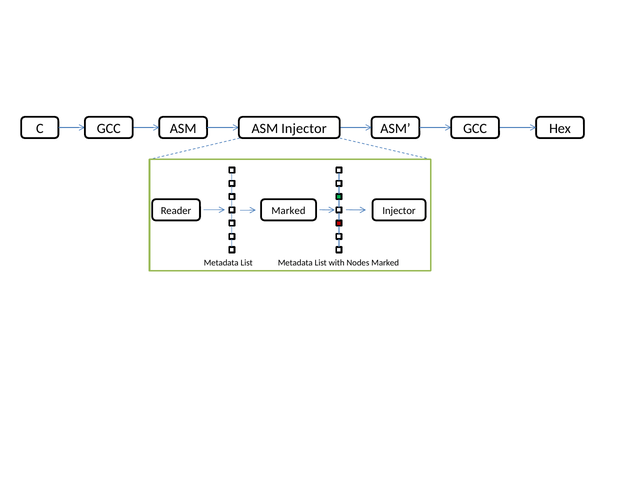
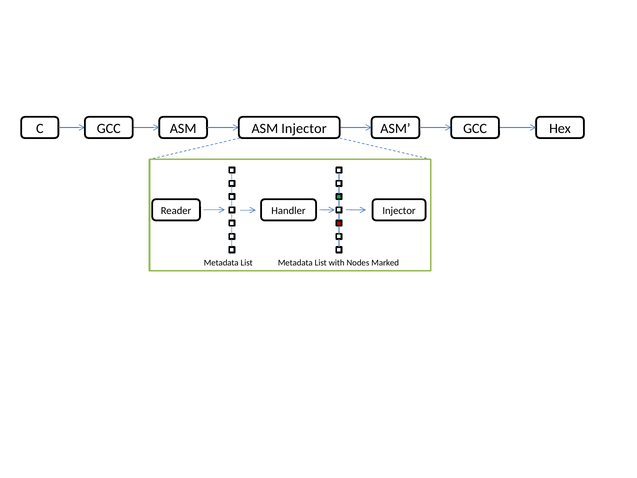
Reader Marked: Marked -> Handler
